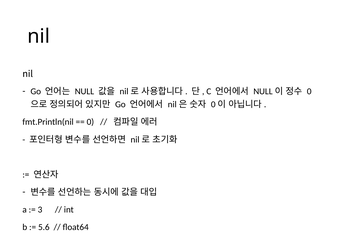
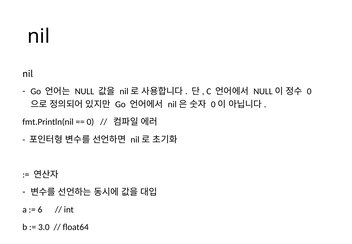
3: 3 -> 6
5.6: 5.6 -> 3.0
